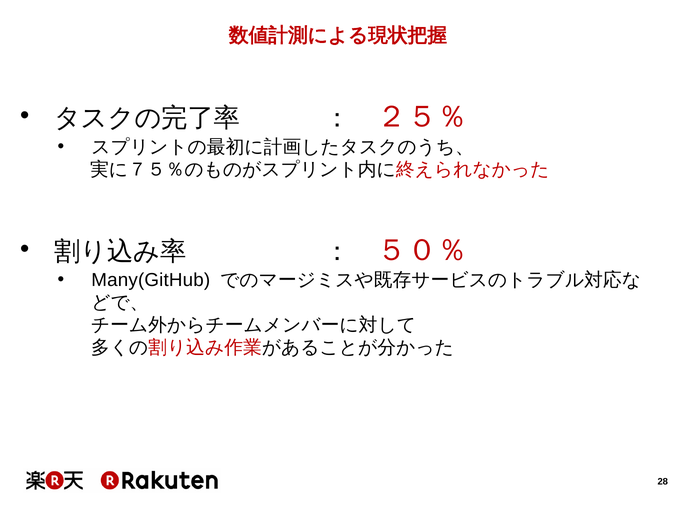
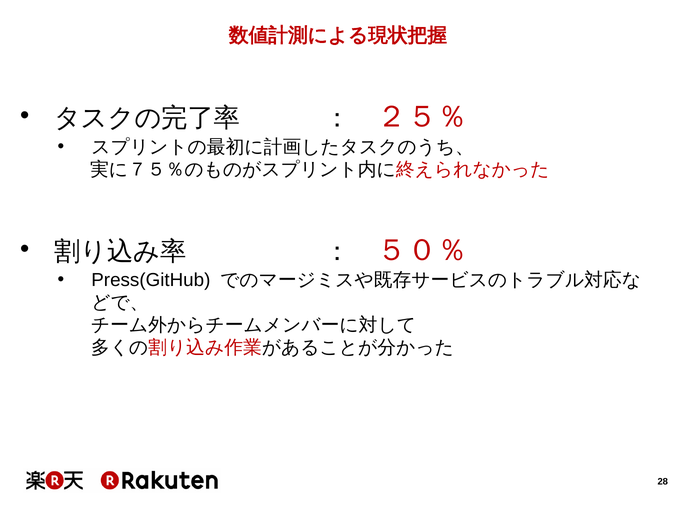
Many(GitHub: Many(GitHub -> Press(GitHub
